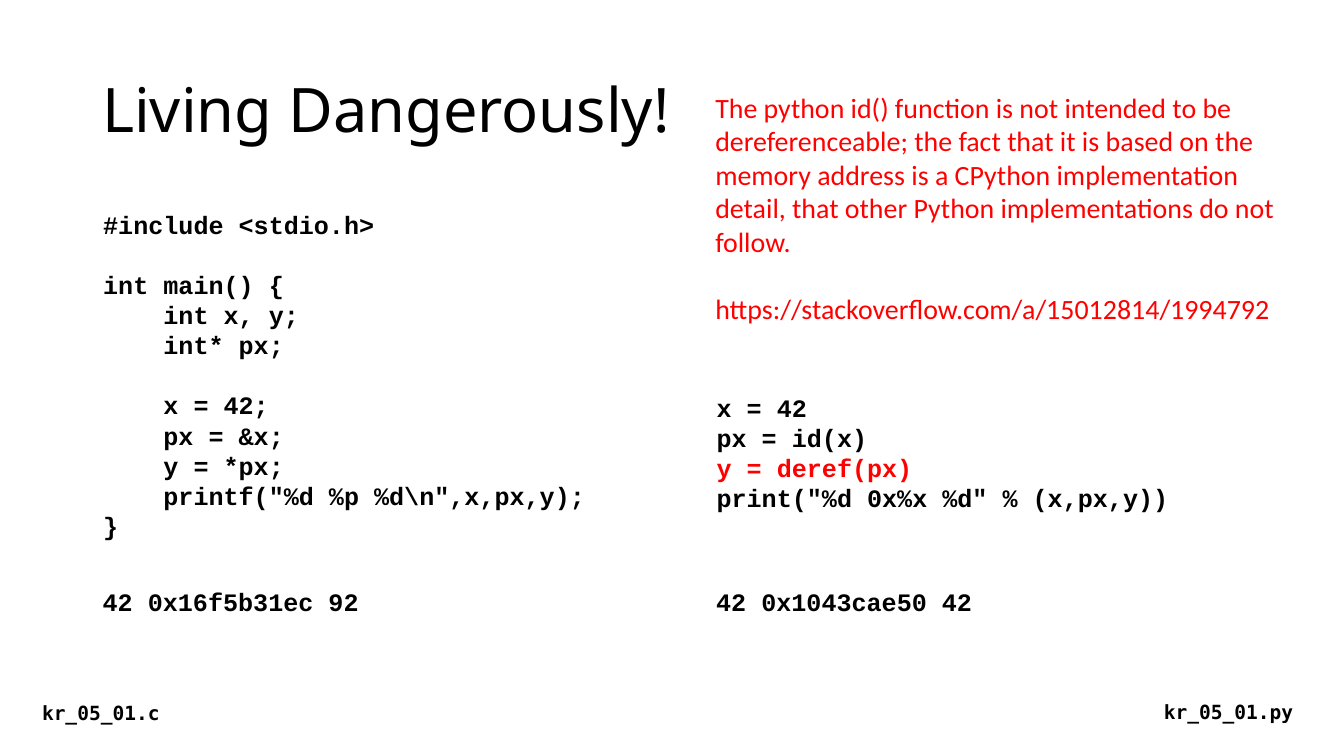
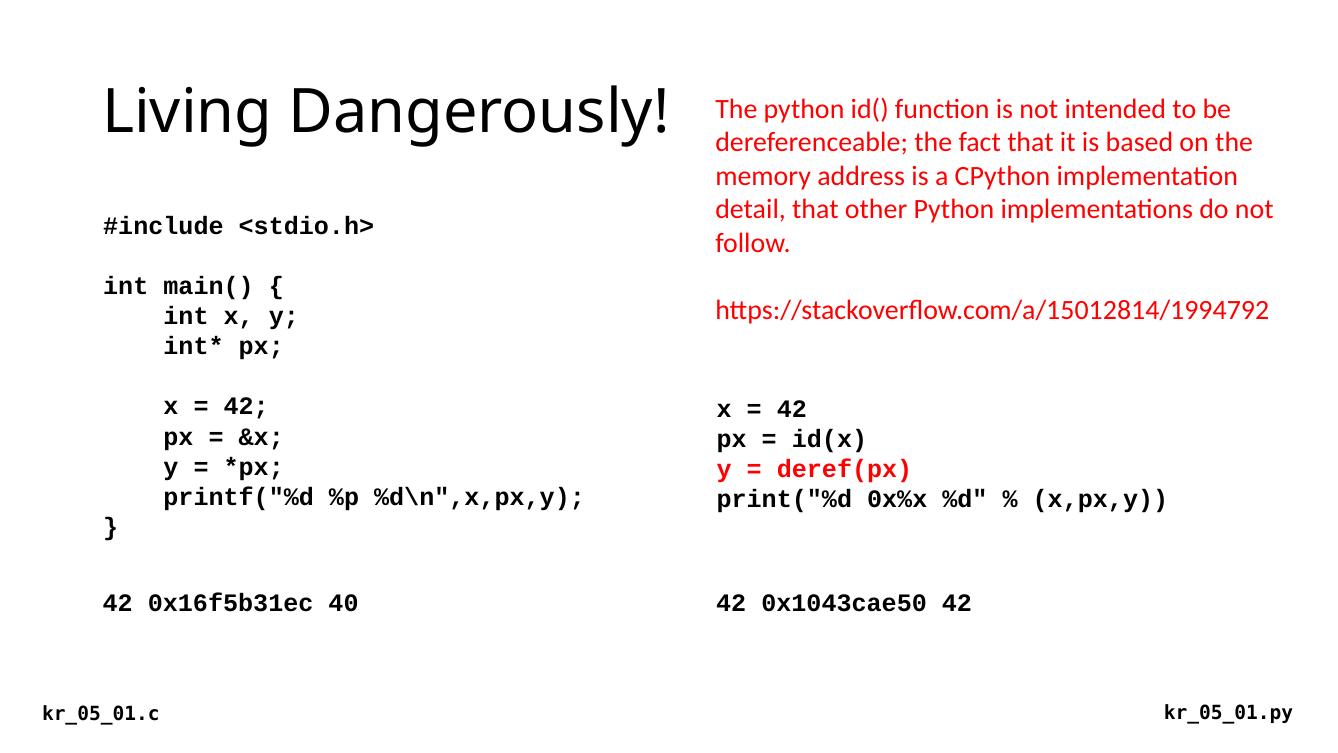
92: 92 -> 40
